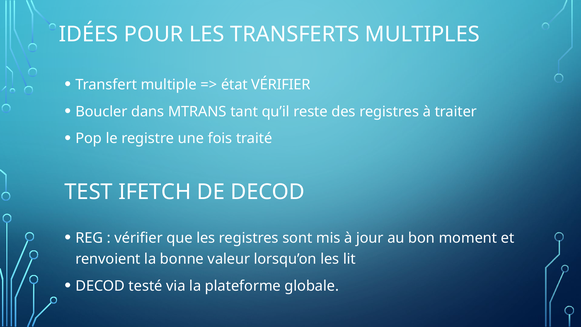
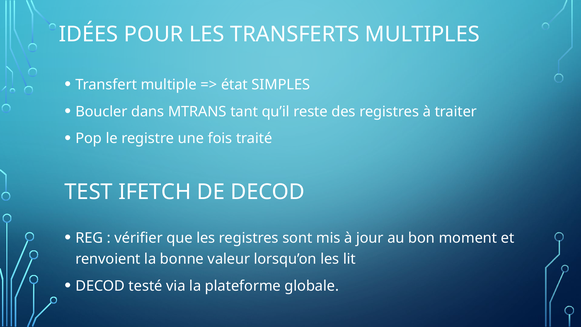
état VÉRIFIER: VÉRIFIER -> SIMPLES
